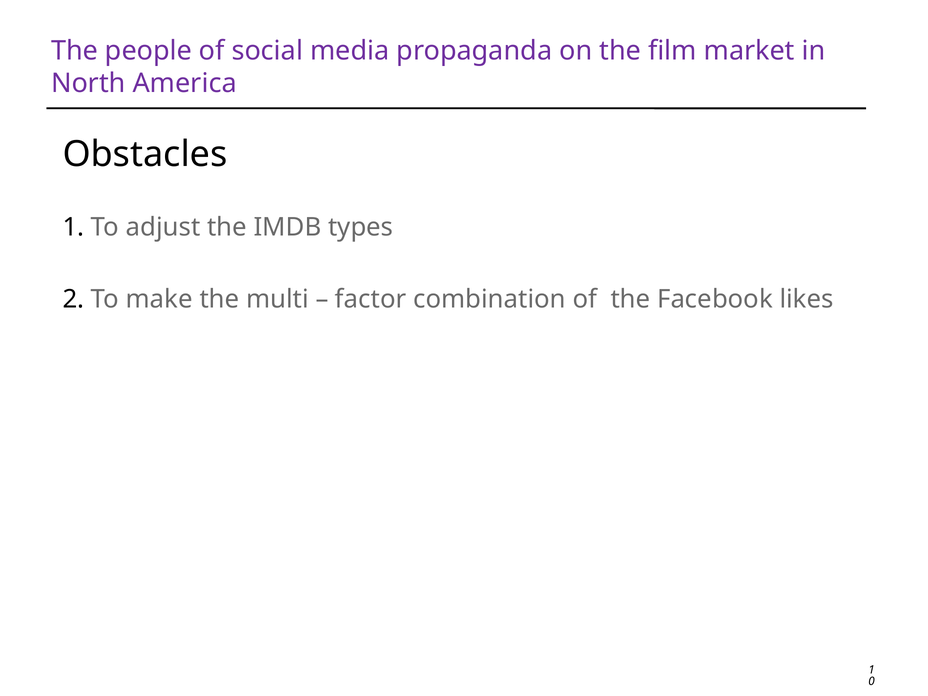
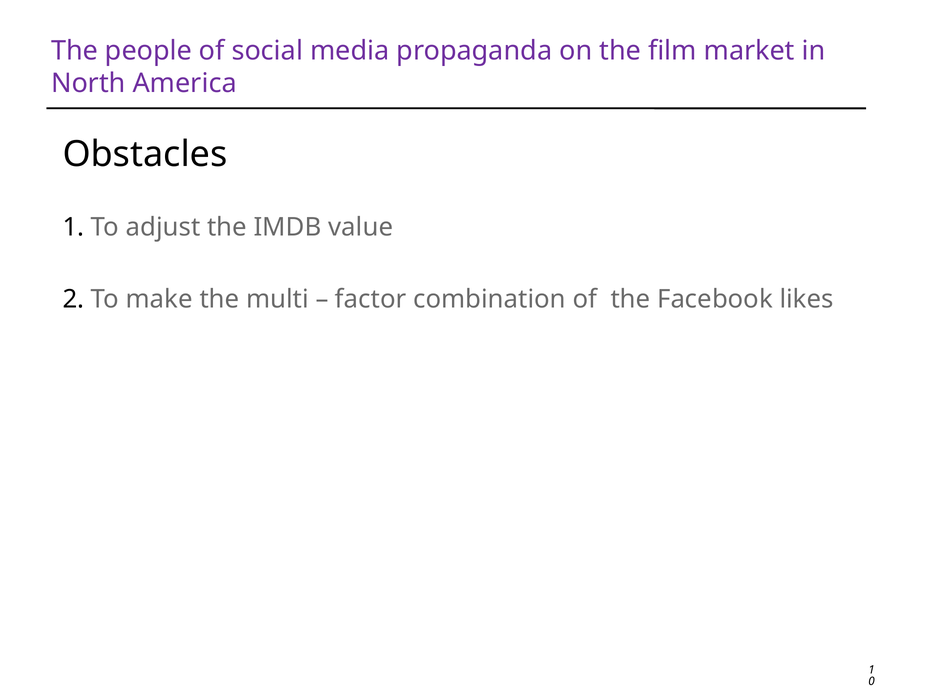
types: types -> value
